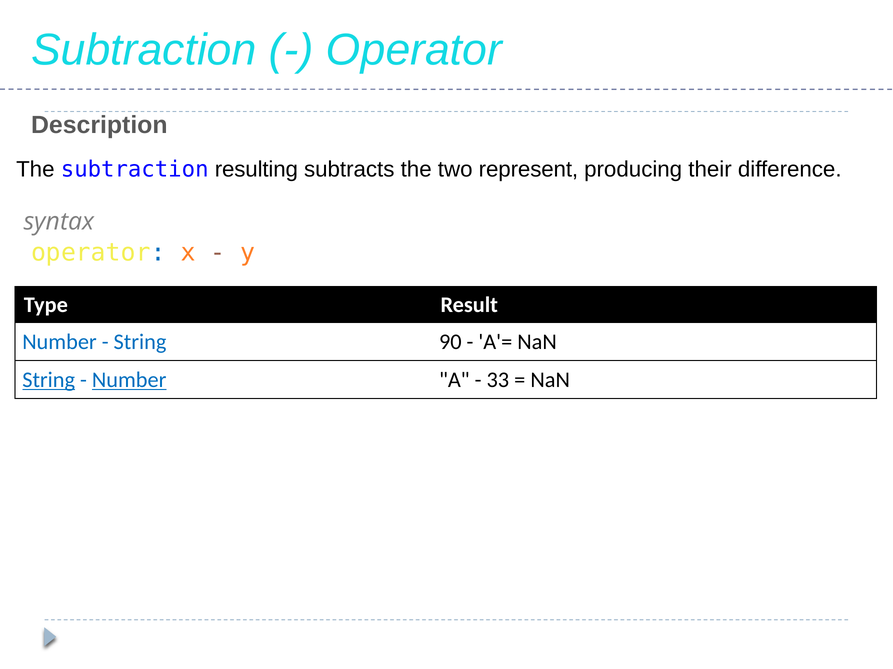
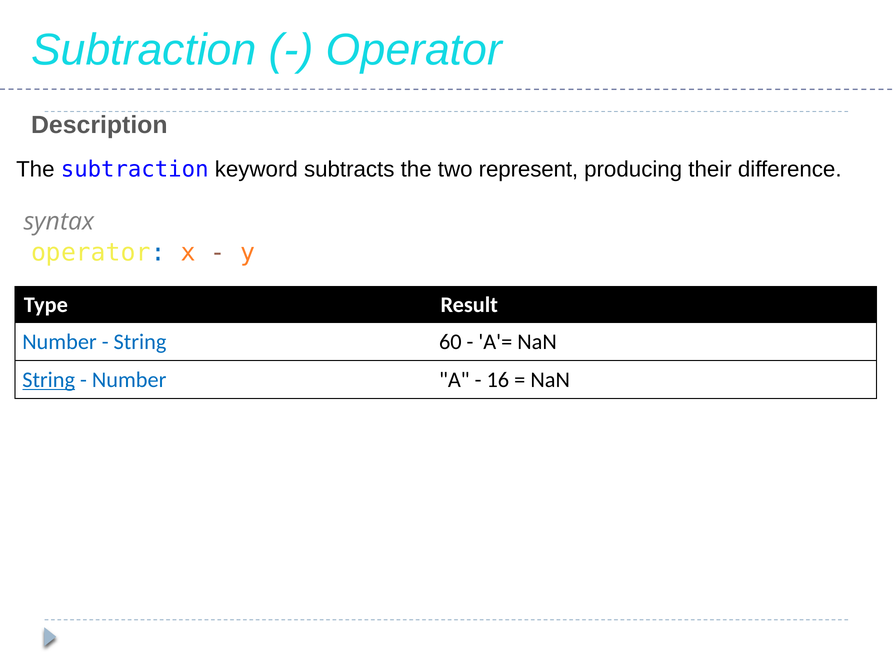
resulting: resulting -> keyword
90: 90 -> 60
Number at (129, 380) underline: present -> none
33: 33 -> 16
